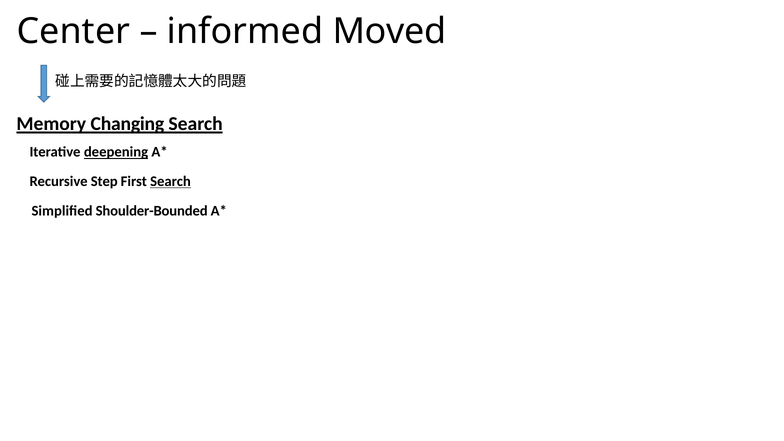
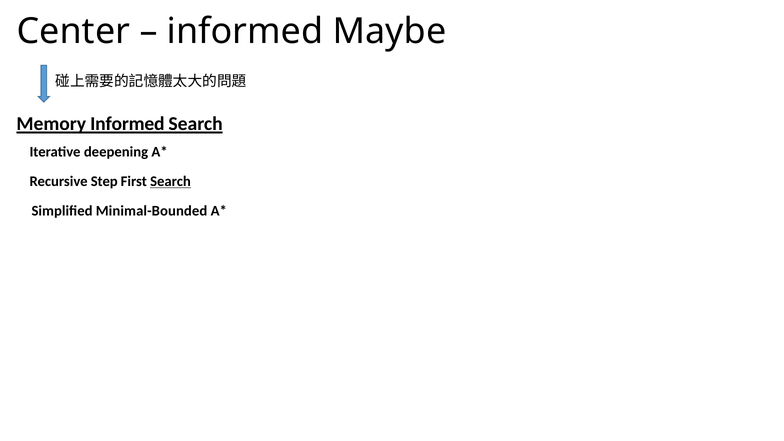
Moved: Moved -> Maybe
Memory Changing: Changing -> Informed
deepening underline: present -> none
Shoulder-Bounded: Shoulder-Bounded -> Minimal-Bounded
